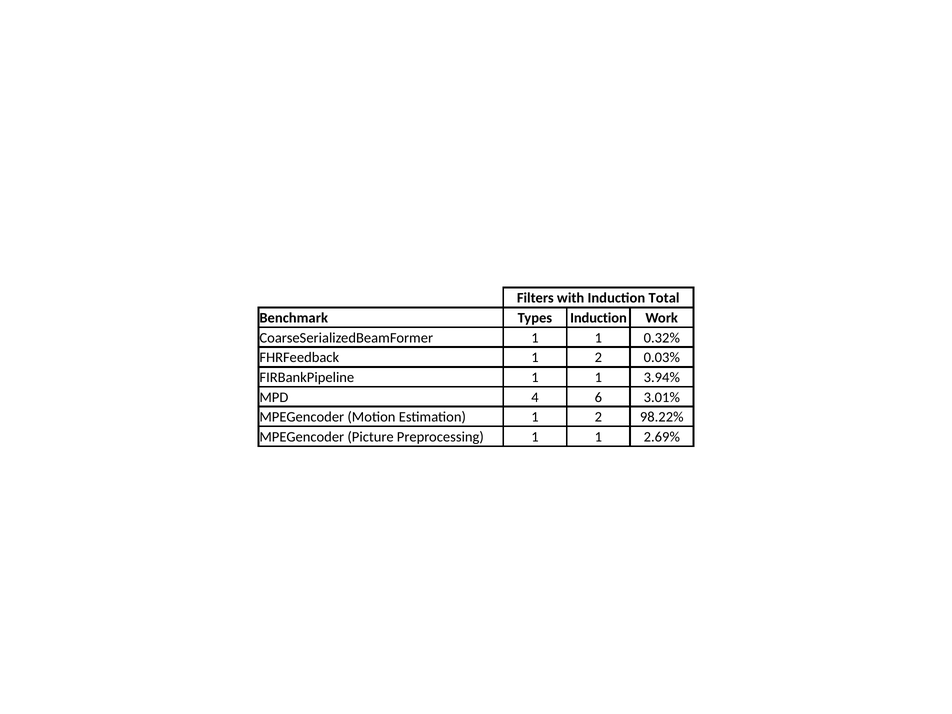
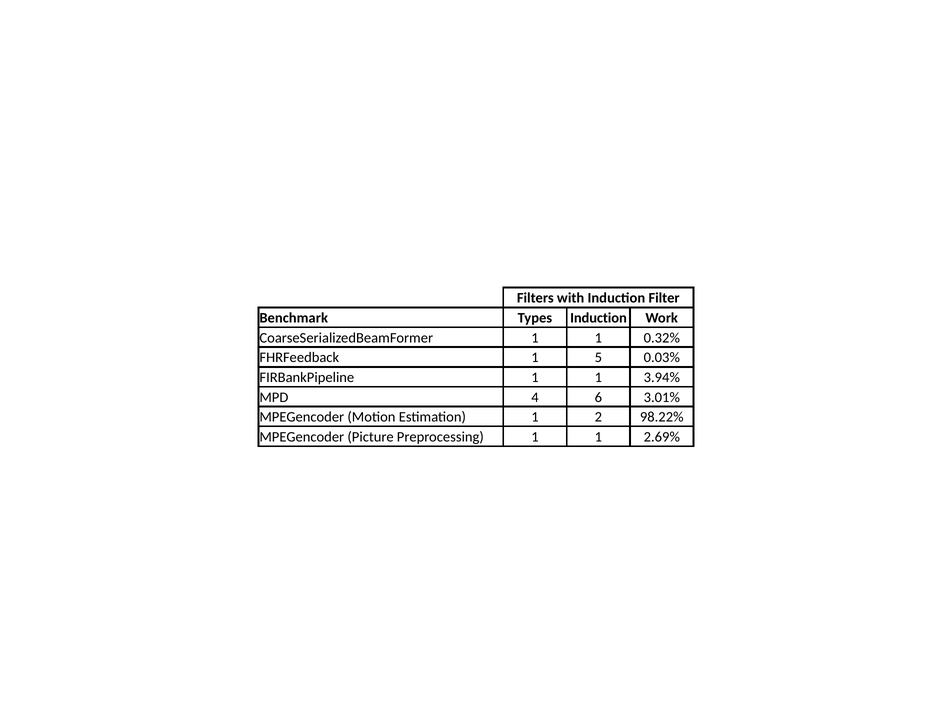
Total: Total -> Filter
FHRFeedback 1 2: 2 -> 5
